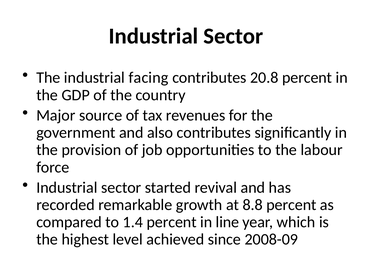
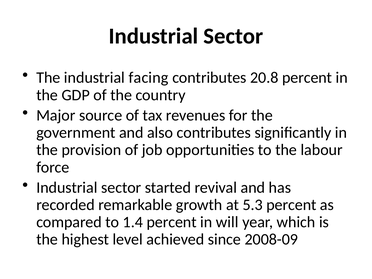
8.8: 8.8 -> 5.3
line: line -> will
